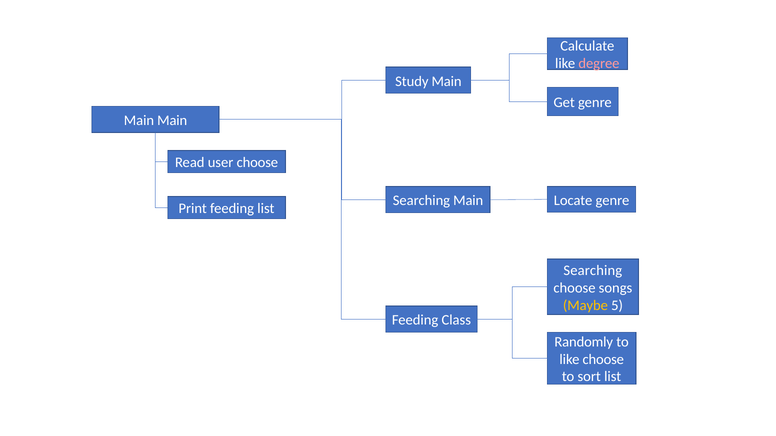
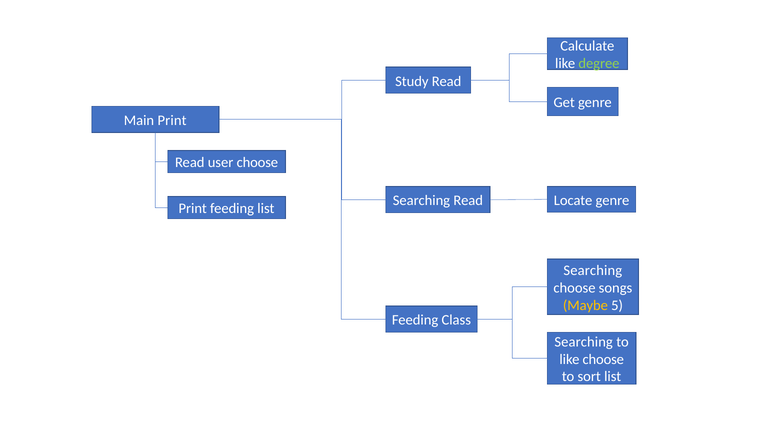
degree colour: pink -> light green
Study Main: Main -> Read
Main Main: Main -> Print
Searching Main: Main -> Read
Randomly at (584, 342): Randomly -> Searching
